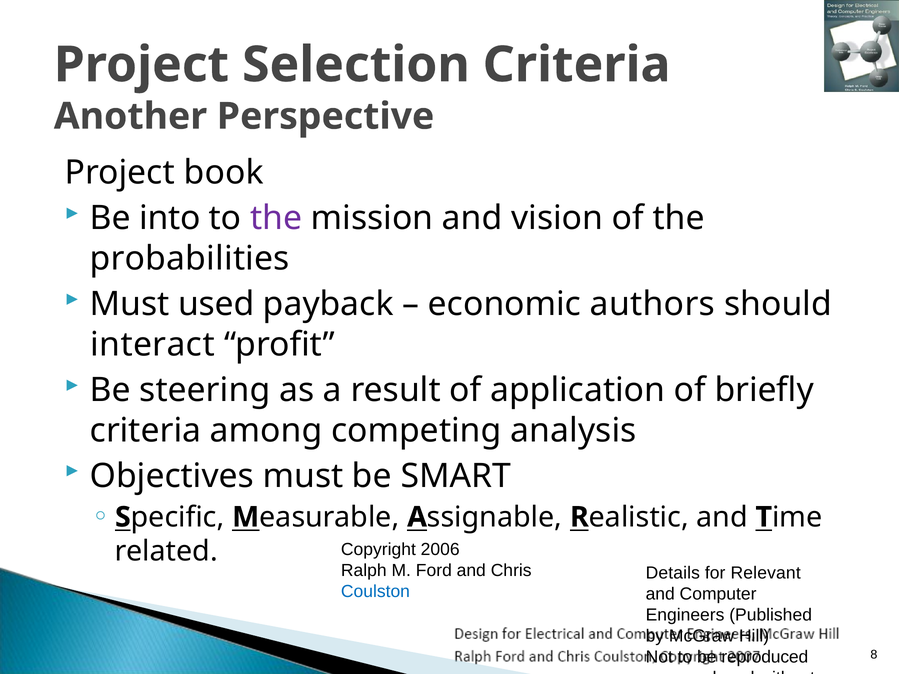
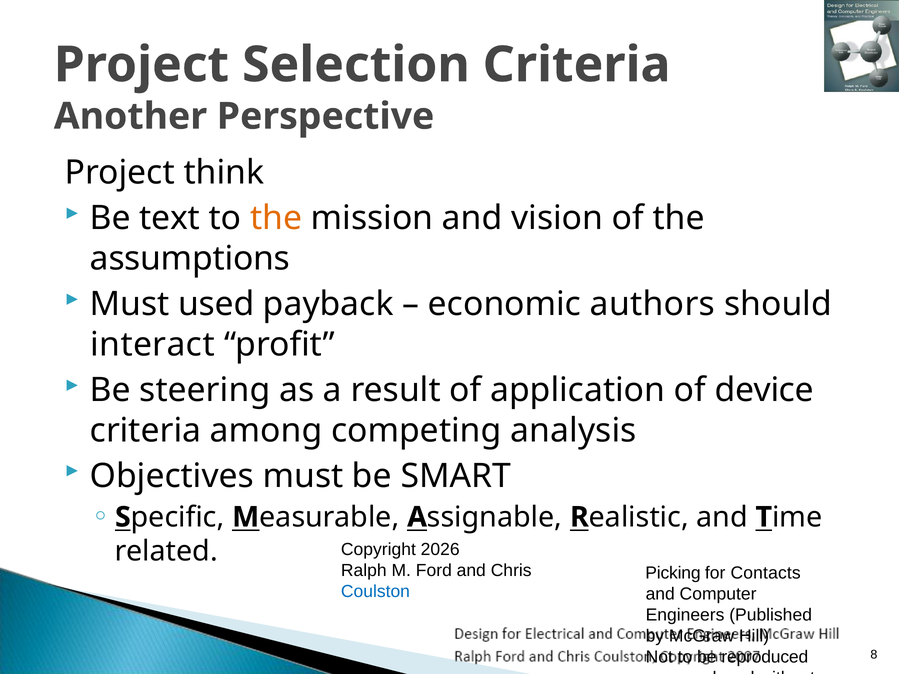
book: book -> think
into: into -> text
the at (276, 218) colour: purple -> orange
probabilities: probabilities -> assumptions
briefly: briefly -> device
2006: 2006 -> 2026
Details: Details -> Picking
Relevant: Relevant -> Contacts
